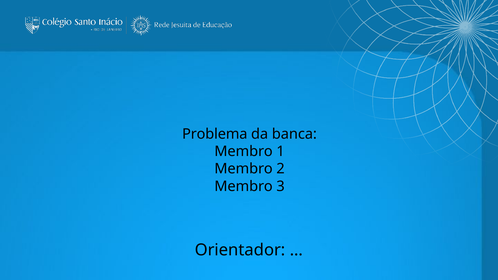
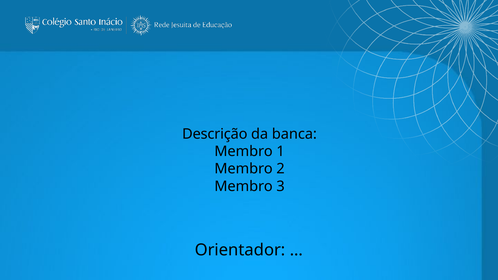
Problema: Problema -> Descrição
